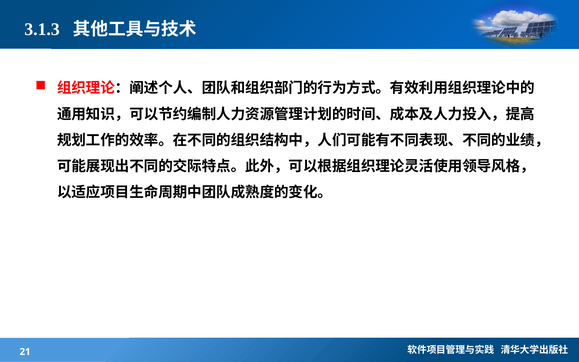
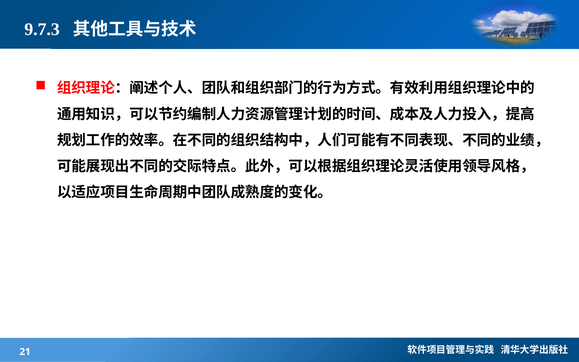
3.1.3: 3.1.3 -> 9.7.3
